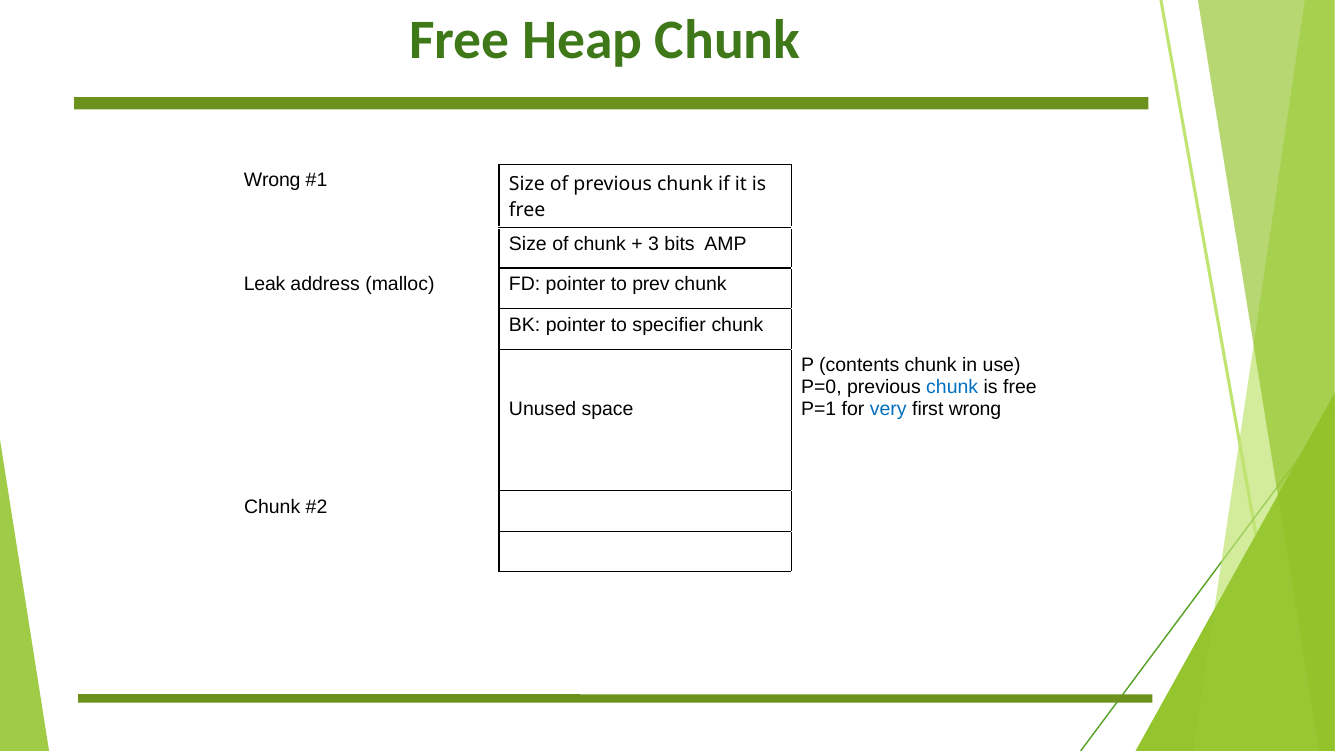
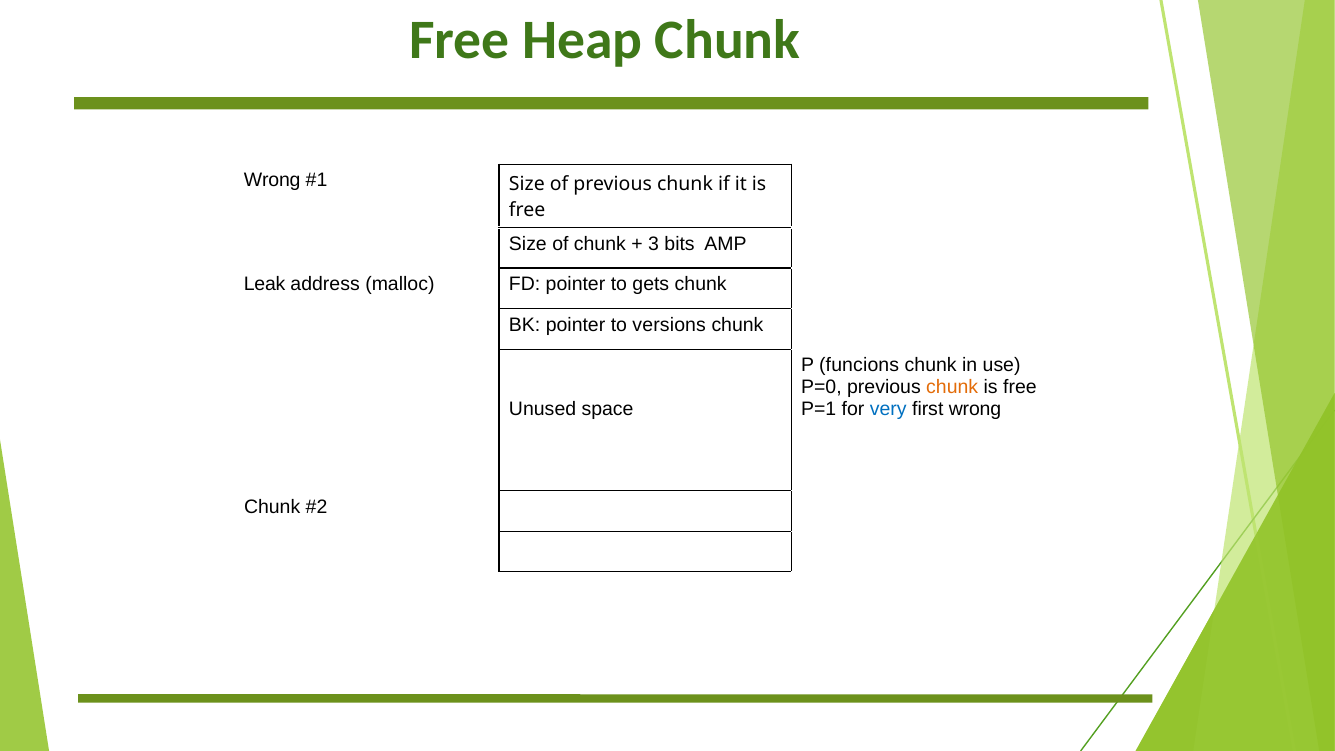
prev: prev -> gets
specifier: specifier -> versions
contents: contents -> funcions
chunk at (952, 387) colour: blue -> orange
